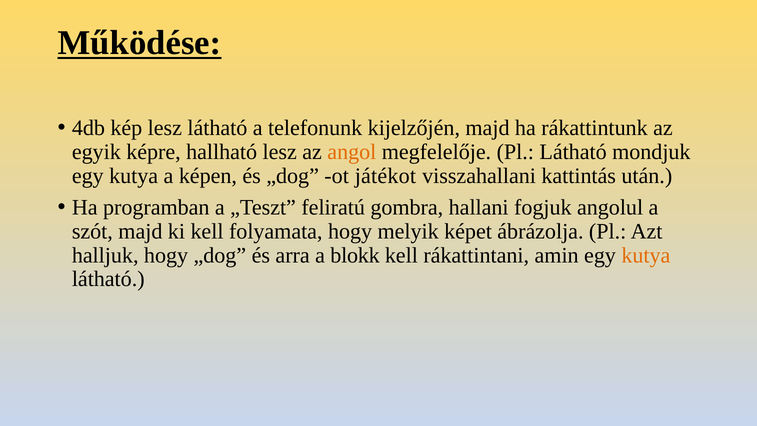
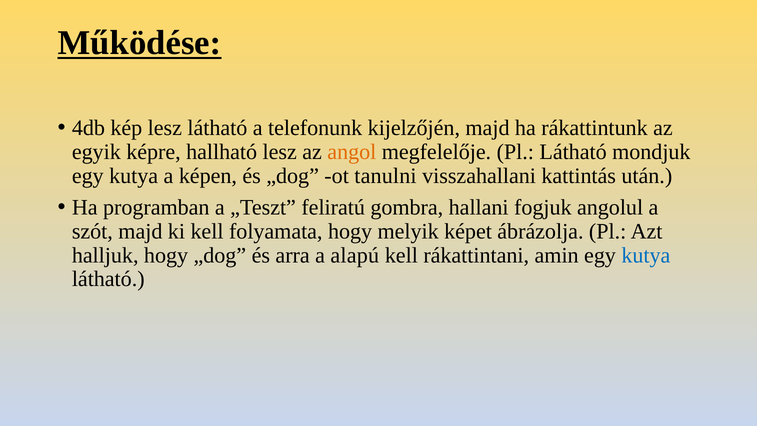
játékot: játékot -> tanulni
blokk: blokk -> alapú
kutya at (646, 255) colour: orange -> blue
